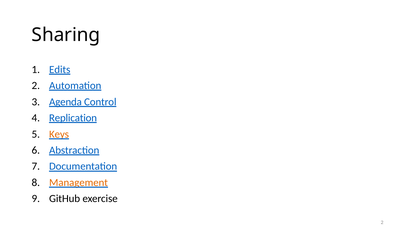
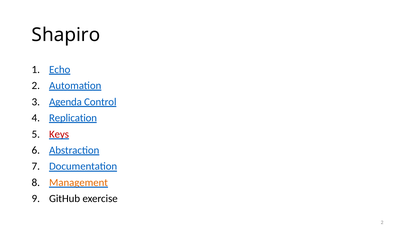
Sharing: Sharing -> Shapiro
Edits: Edits -> Echo
Keys colour: orange -> red
